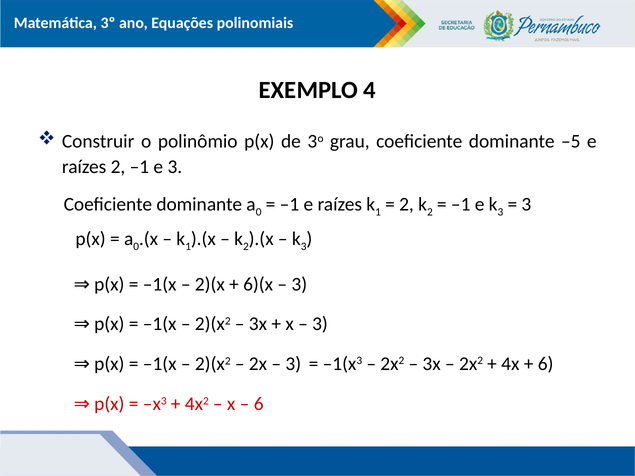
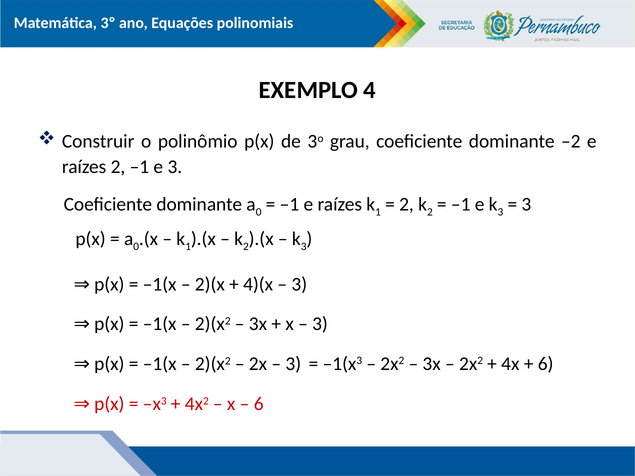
–5: –5 -> –2
6)(x: 6)(x -> 4)(x
